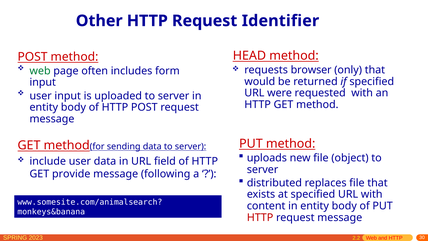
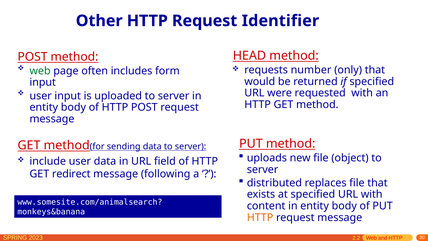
browser: browser -> number
provide: provide -> redirect
HTTP at (260, 217) colour: red -> orange
